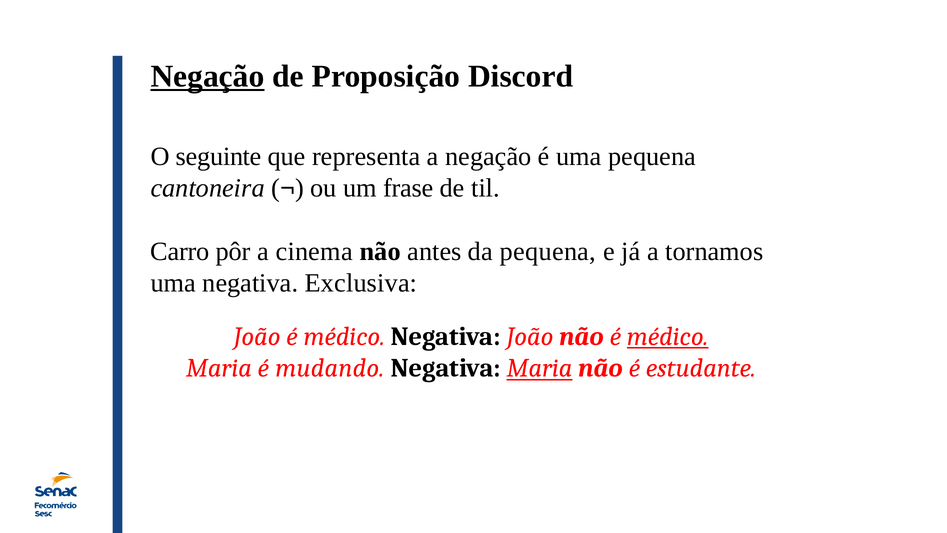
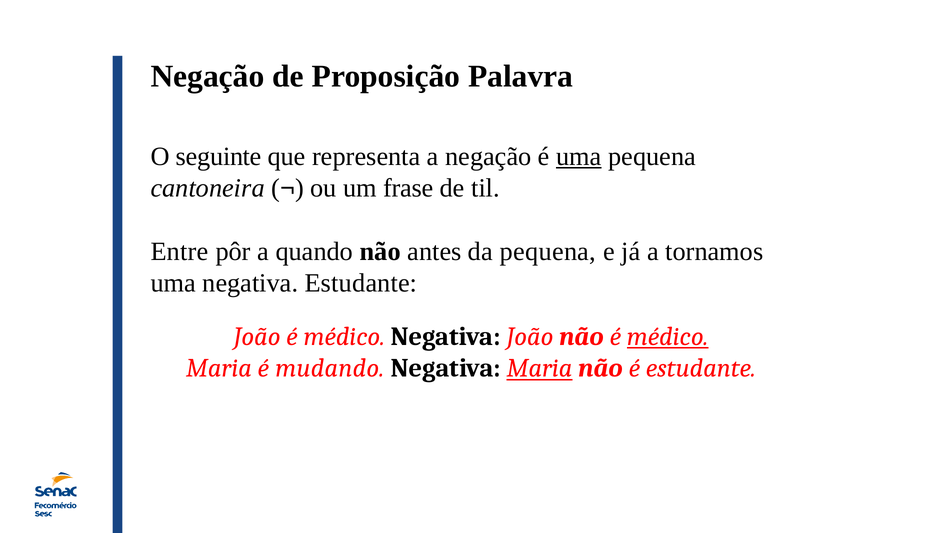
Negação at (208, 76) underline: present -> none
Discord: Discord -> Palavra
uma at (579, 156) underline: none -> present
Carro: Carro -> Entre
cinema: cinema -> quando
negativa Exclusiva: Exclusiva -> Estudante
